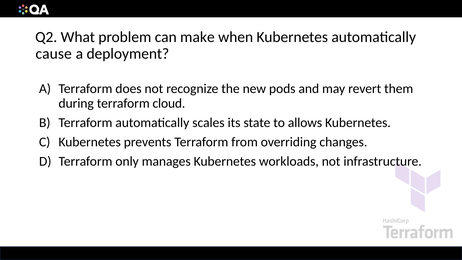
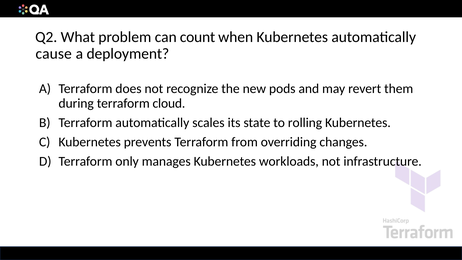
make: make -> count
allows: allows -> rolling
